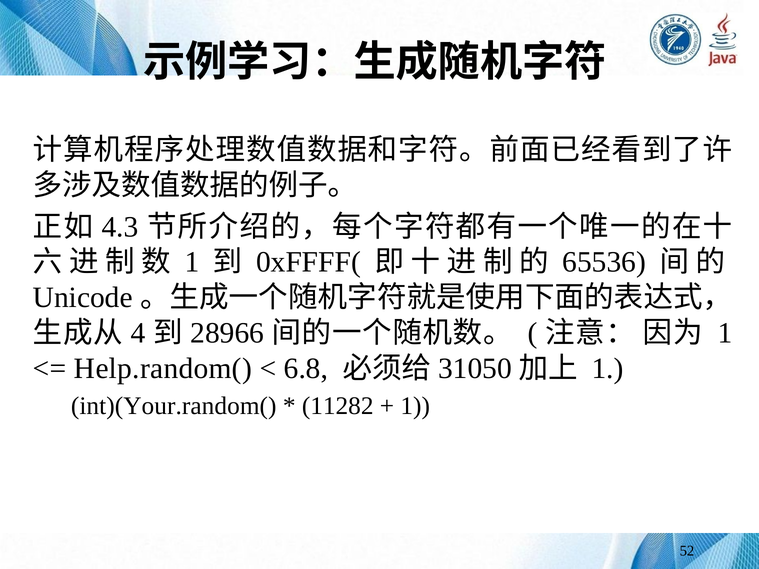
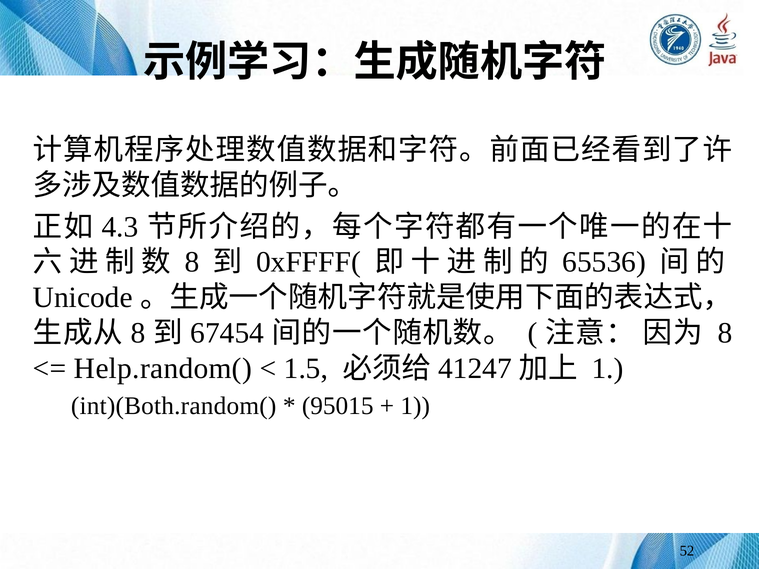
1 at (192, 262): 1 -> 8
4 at (138, 333): 4 -> 8
28966: 28966 -> 67454
1 at (725, 333): 1 -> 8
6.8: 6.8 -> 1.5
31050: 31050 -> 41247
int)(Your.random(: int)(Your.random( -> int)(Both.random(
11282: 11282 -> 95015
